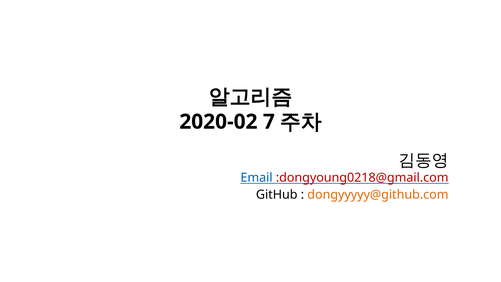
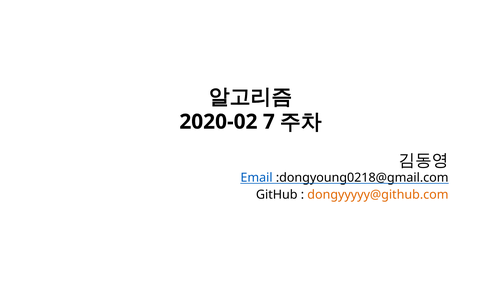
:dongyoung0218@gmail.com colour: red -> black
